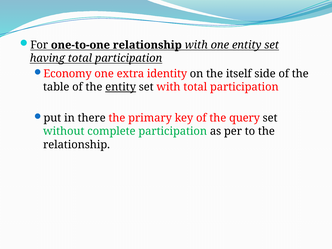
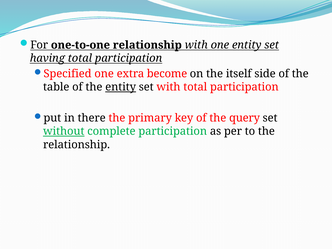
Economy: Economy -> Specified
identity: identity -> become
without underline: none -> present
